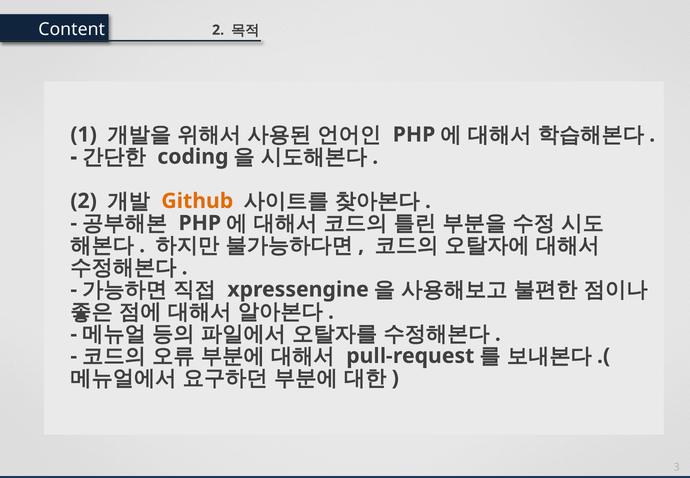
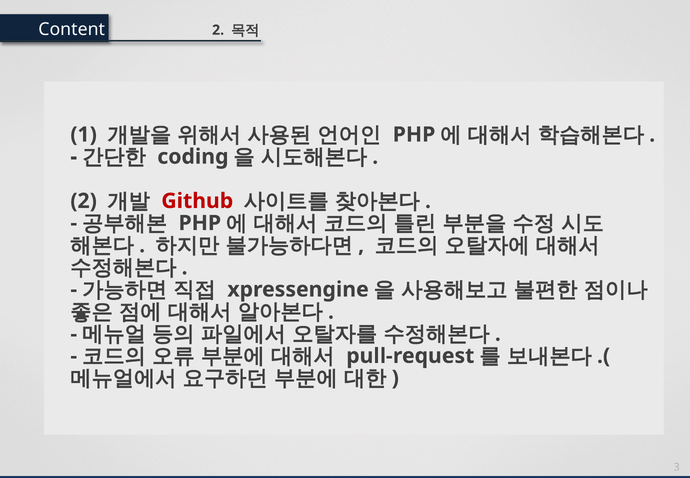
Github colour: orange -> red
